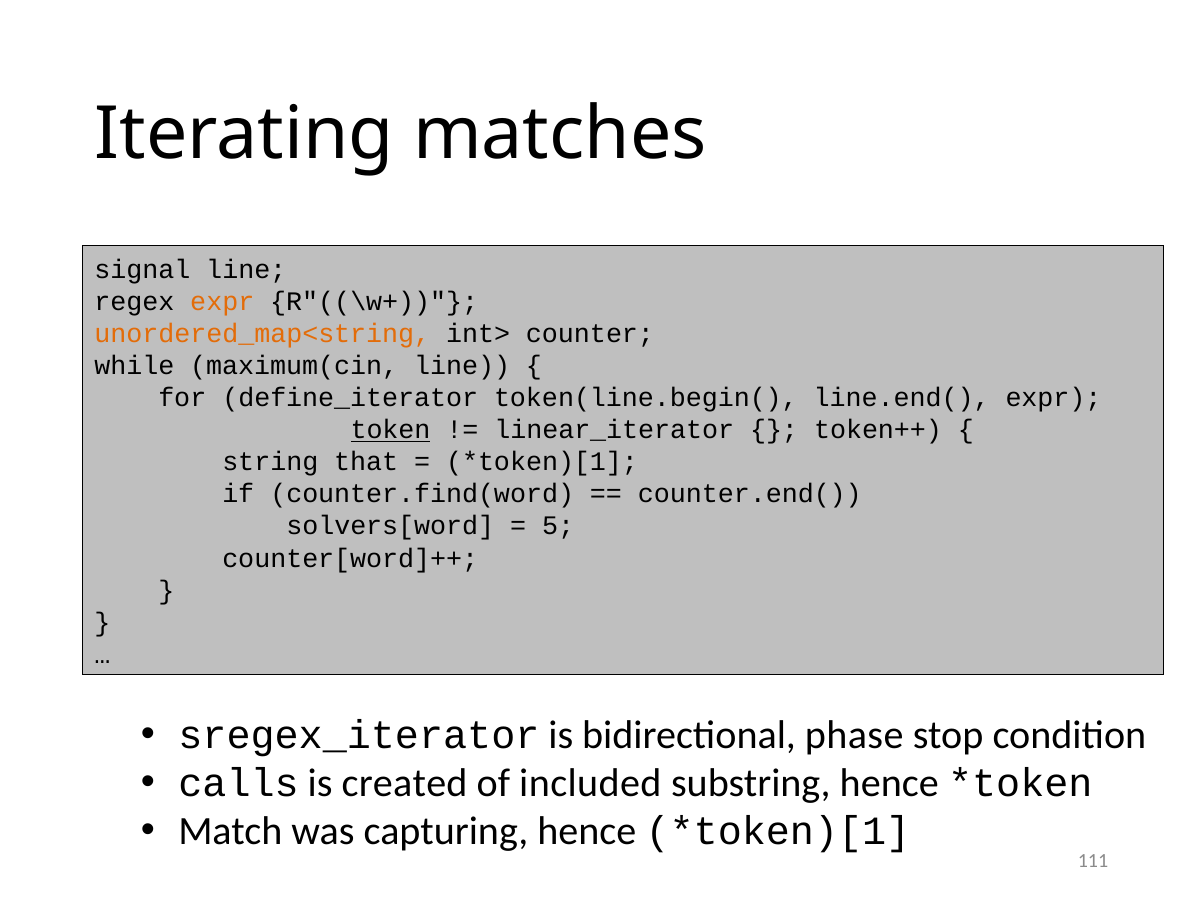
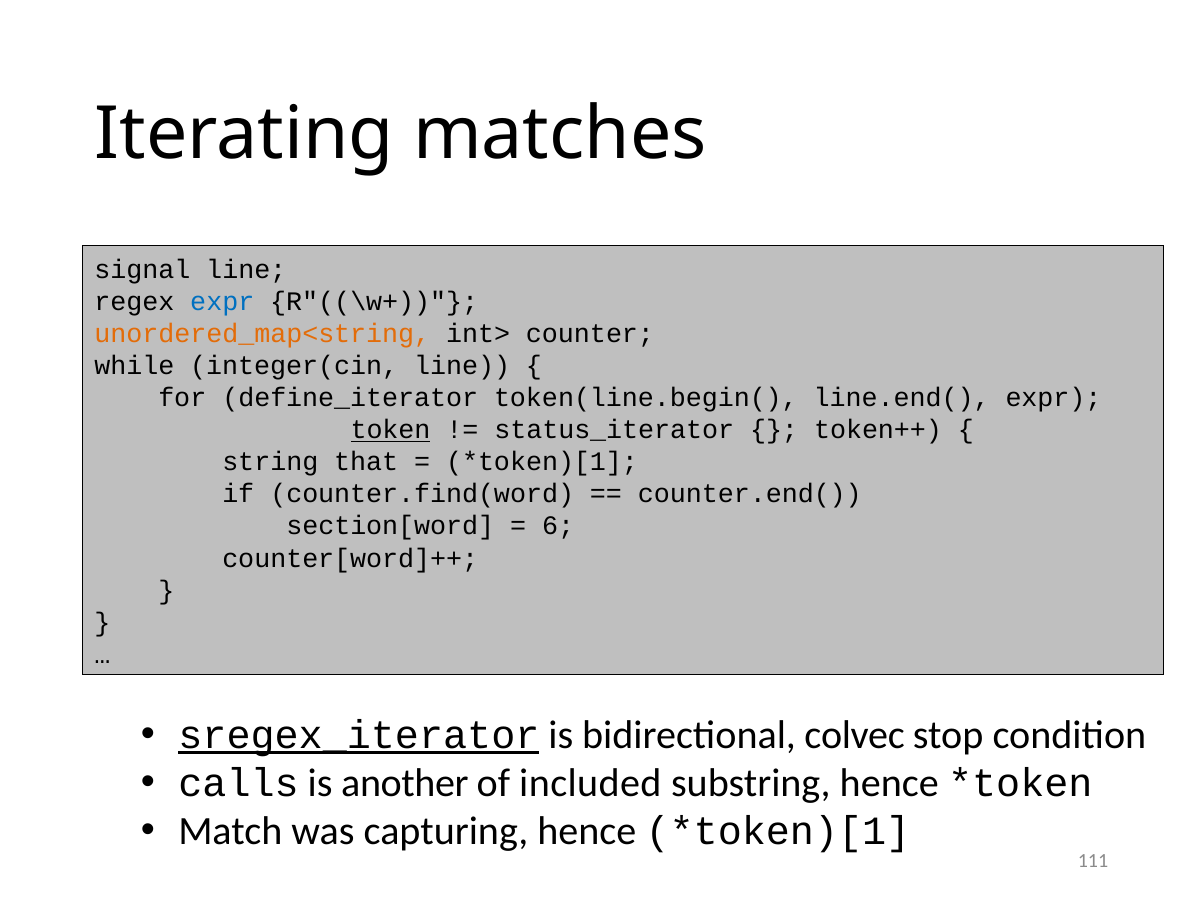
expr at (222, 302) colour: orange -> blue
maximum(cin: maximum(cin -> integer(cin
linear_iterator: linear_iterator -> status_iterator
solvers[word: solvers[word -> section[word
5: 5 -> 6
sregex_iterator underline: none -> present
phase: phase -> colvec
created: created -> another
